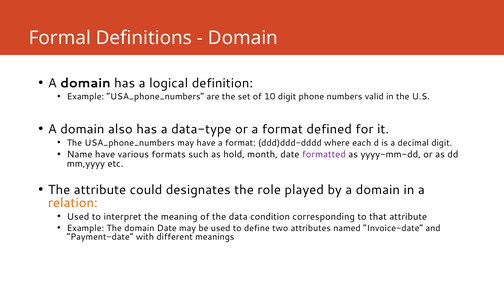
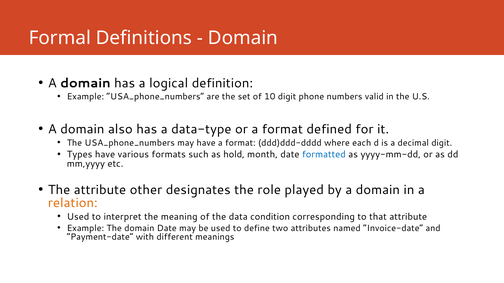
Name: Name -> Types
formatted colour: purple -> blue
could: could -> other
